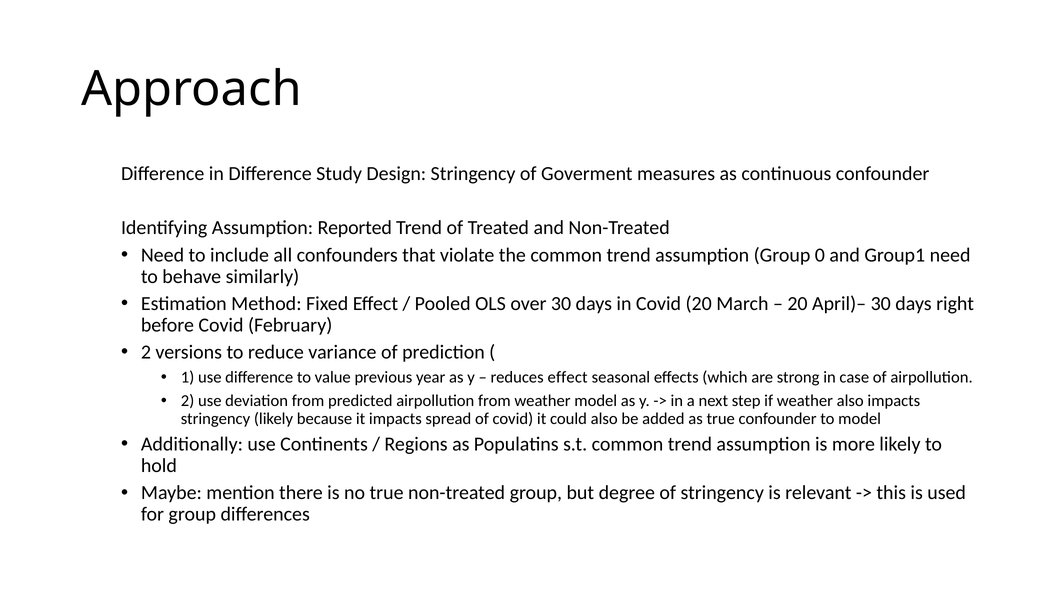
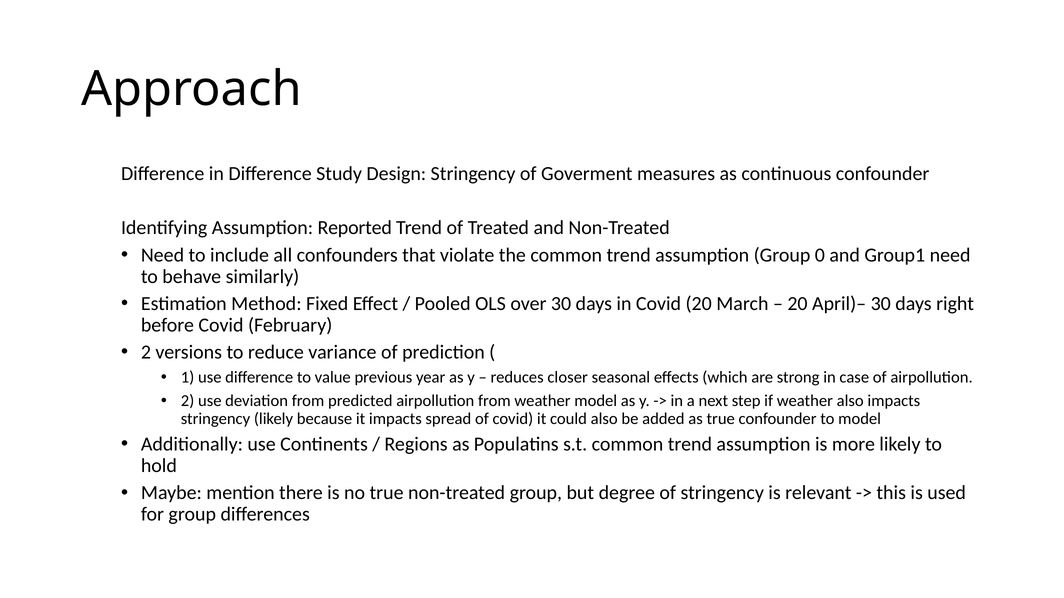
reduces effect: effect -> closer
